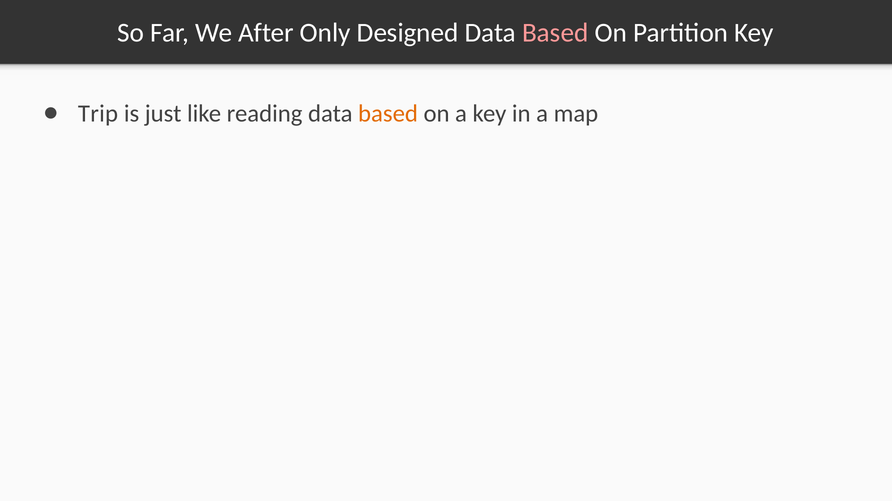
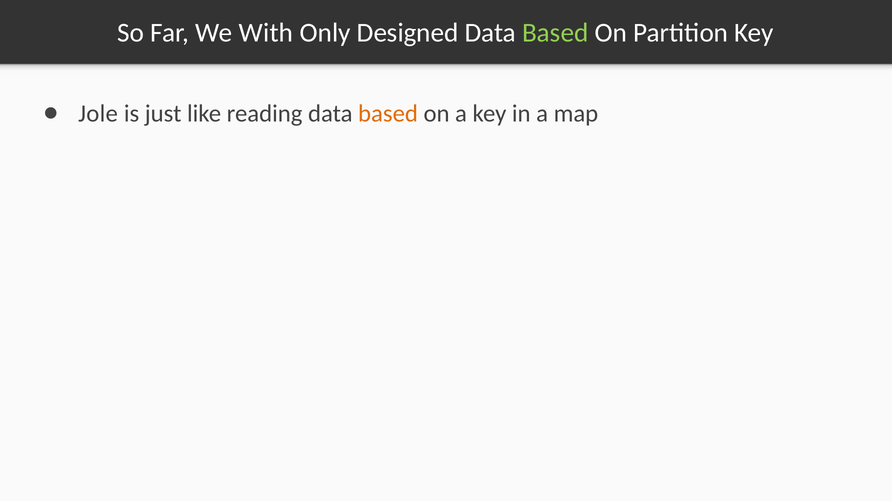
After: After -> With
Based at (555, 33) colour: pink -> light green
Trip: Trip -> Jole
